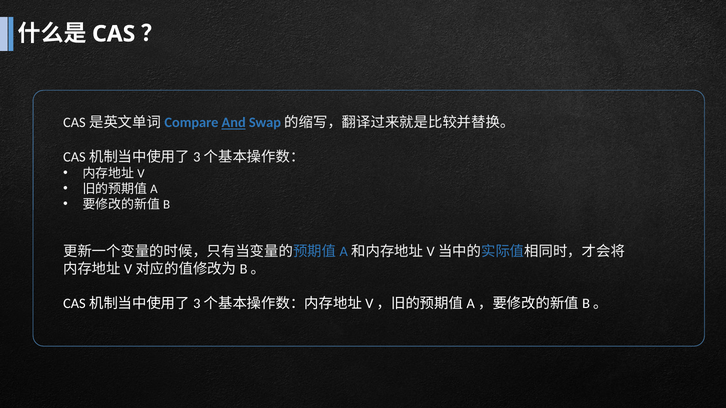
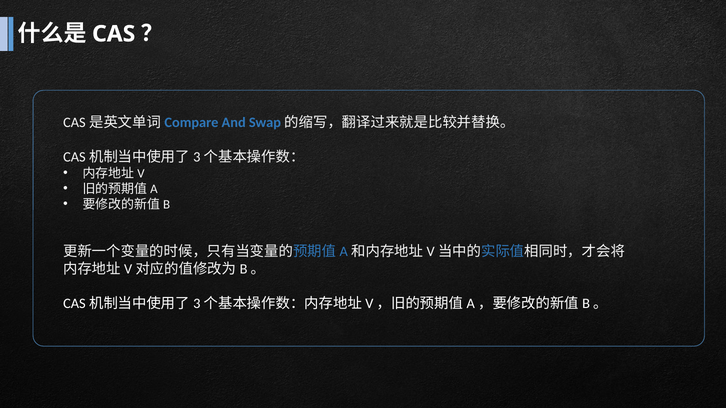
And underline: present -> none
